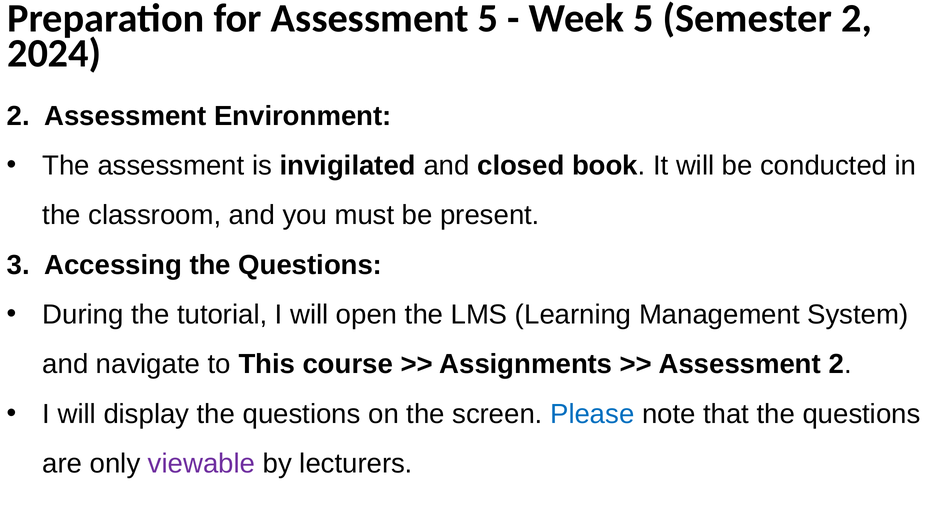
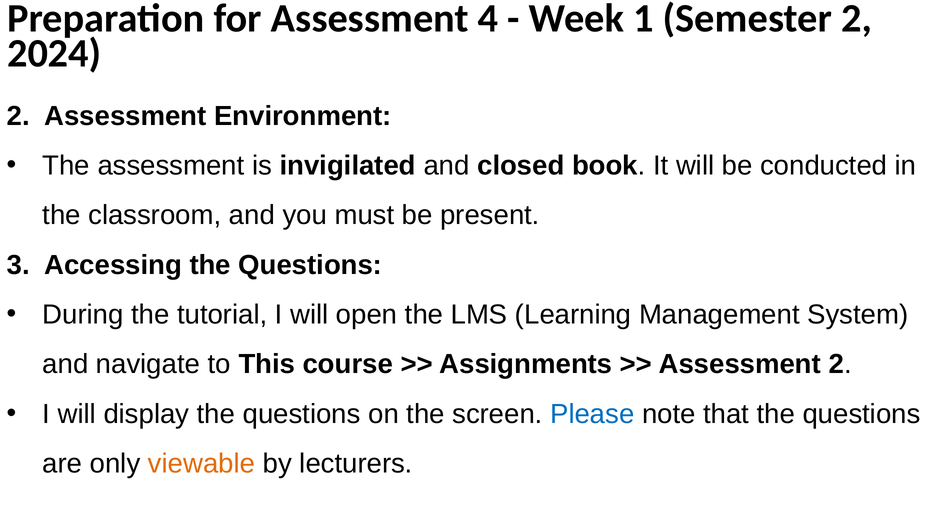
Assessment 5: 5 -> 4
Week 5: 5 -> 1
viewable colour: purple -> orange
